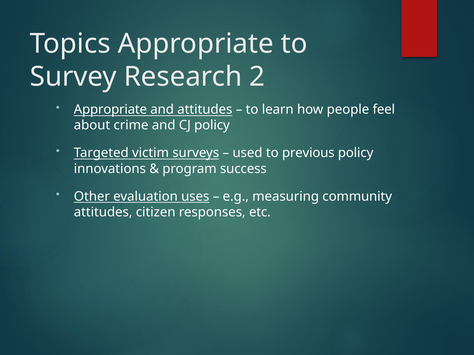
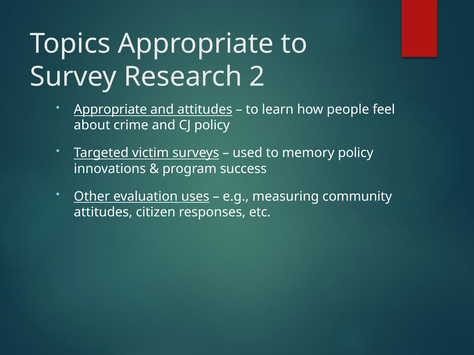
previous: previous -> memory
